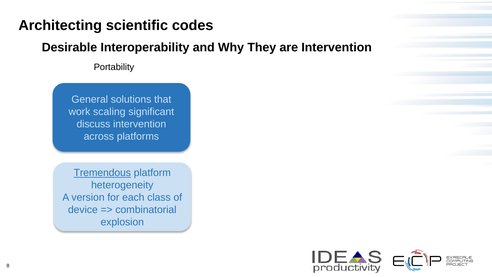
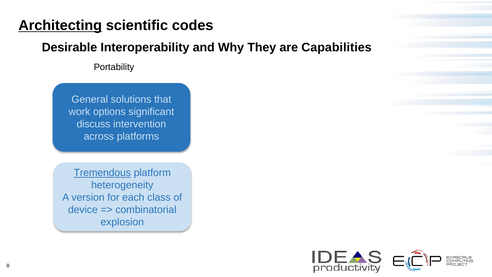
Architecting underline: none -> present
are Intervention: Intervention -> Capabilities
scaling: scaling -> options
